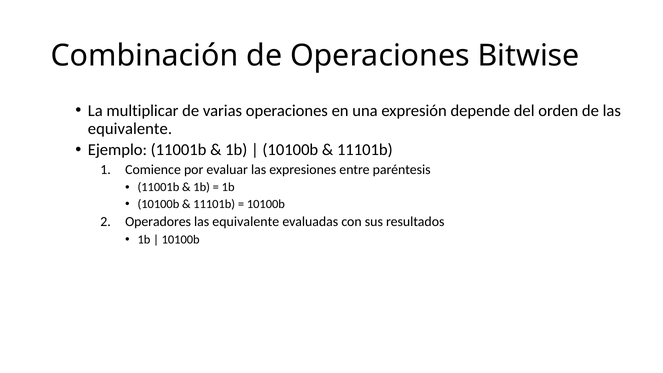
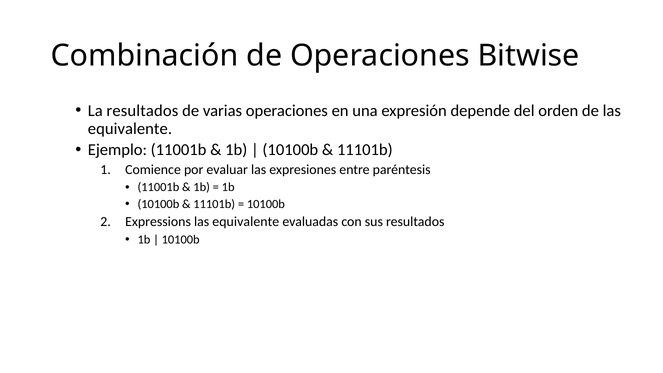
La multiplicar: multiplicar -> resultados
Operadores: Operadores -> Expressions
